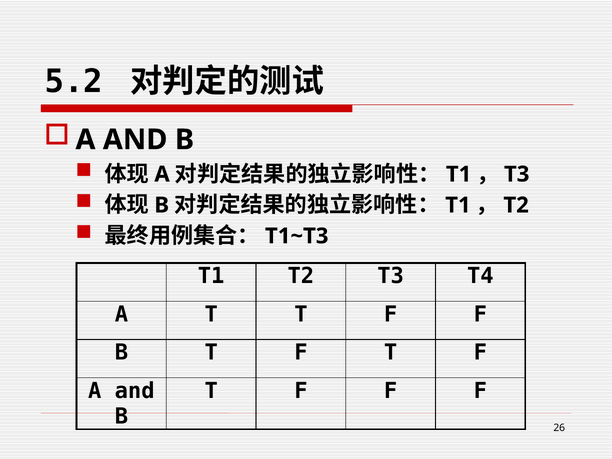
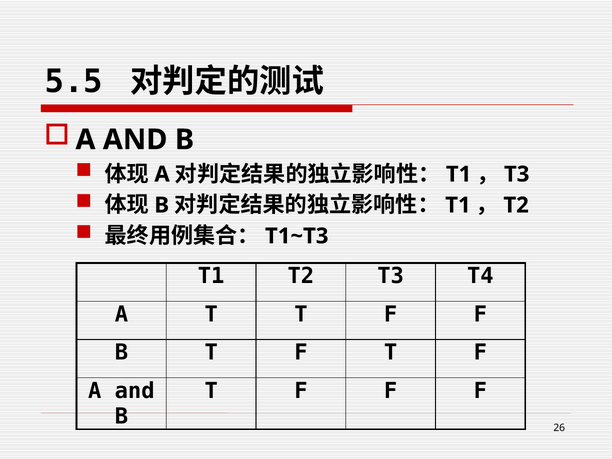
5.2: 5.2 -> 5.5
